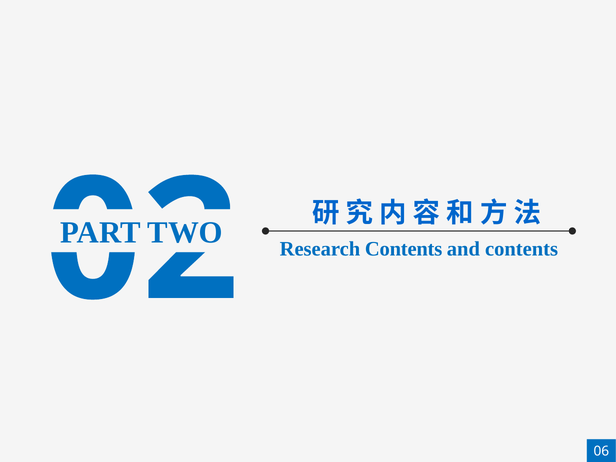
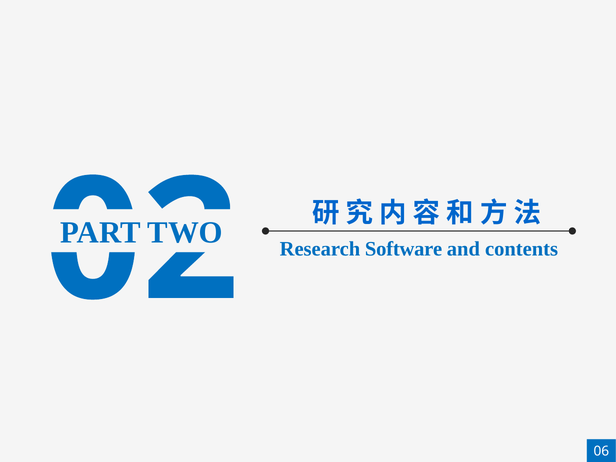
Research Contents: Contents -> Software
